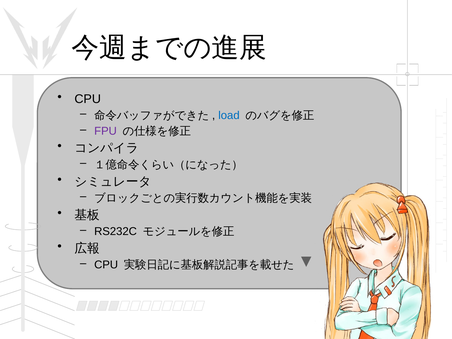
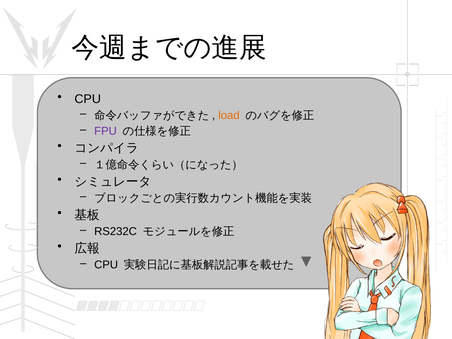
load colour: blue -> orange
